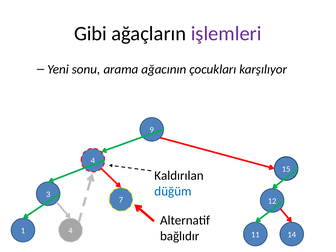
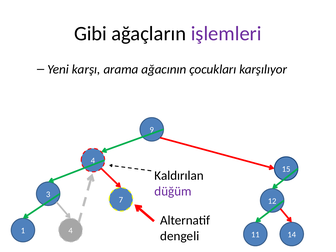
sonu: sonu -> karşı
düğüm colour: blue -> purple
bağlıdır: bağlıdır -> dengeli
